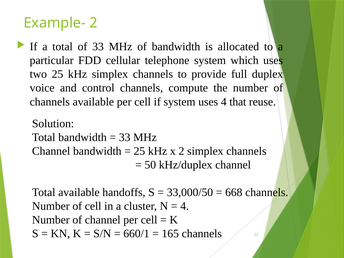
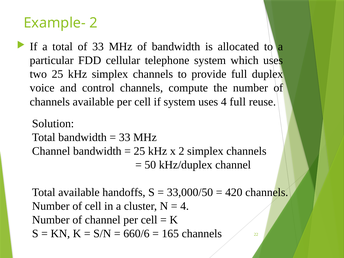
4 that: that -> full
668: 668 -> 420
660/1: 660/1 -> 660/6
